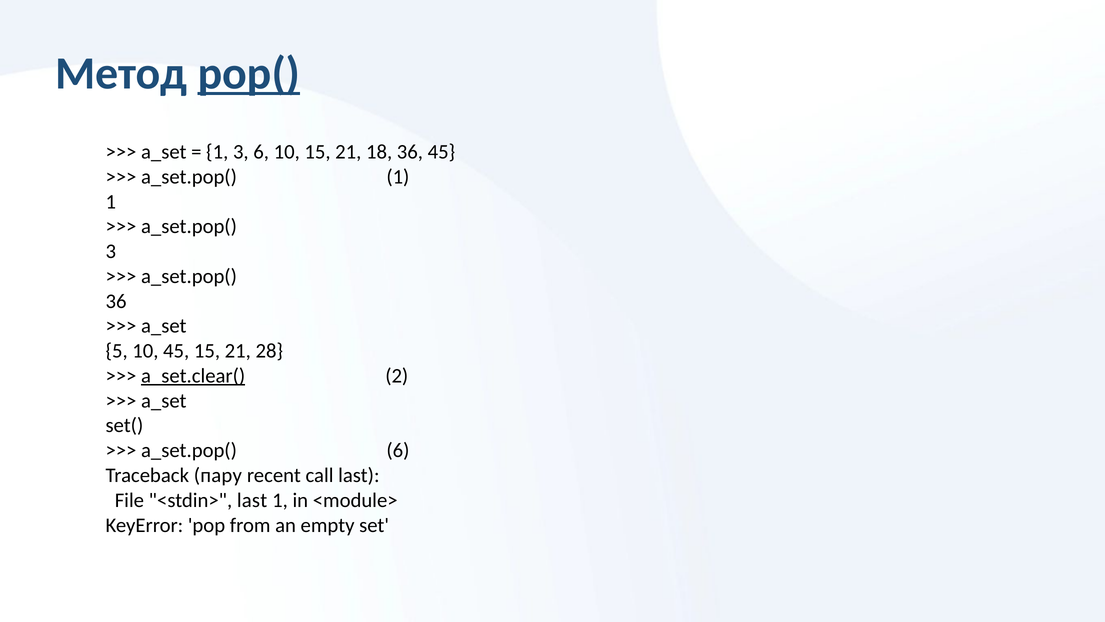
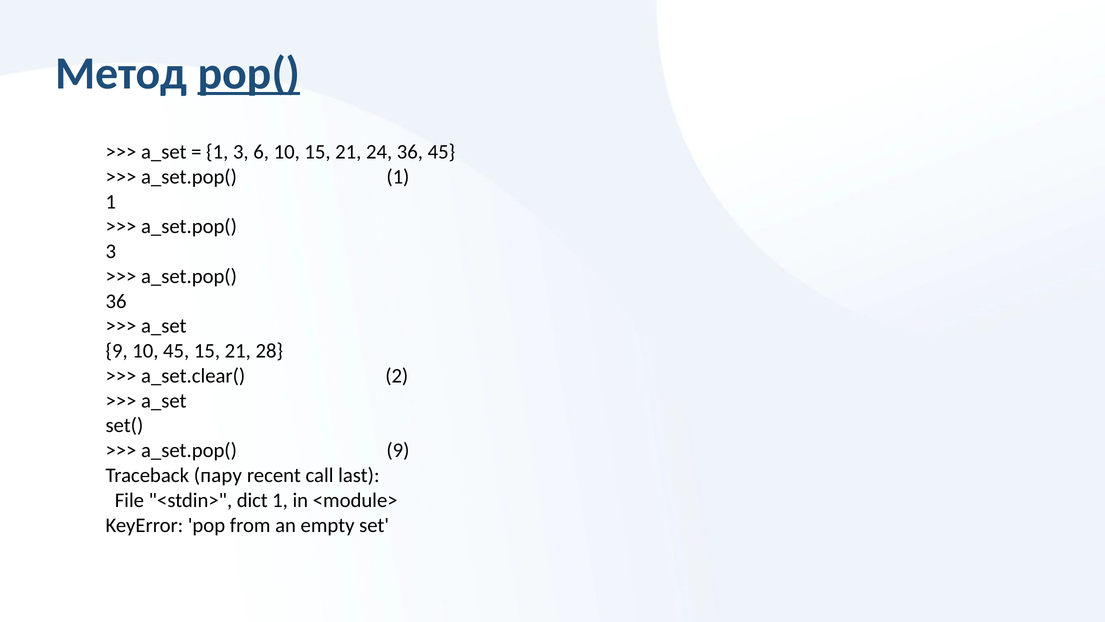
18: 18 -> 24
5 at (117, 351): 5 -> 9
a_set.clear( underline: present -> none
a_set.pop( 6: 6 -> 9
<stdin> last: last -> dict
